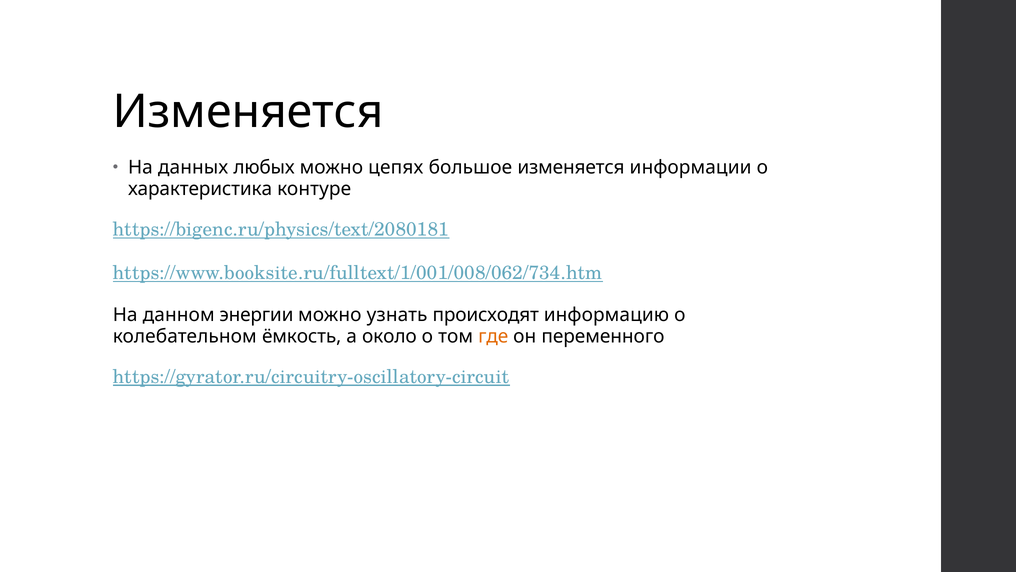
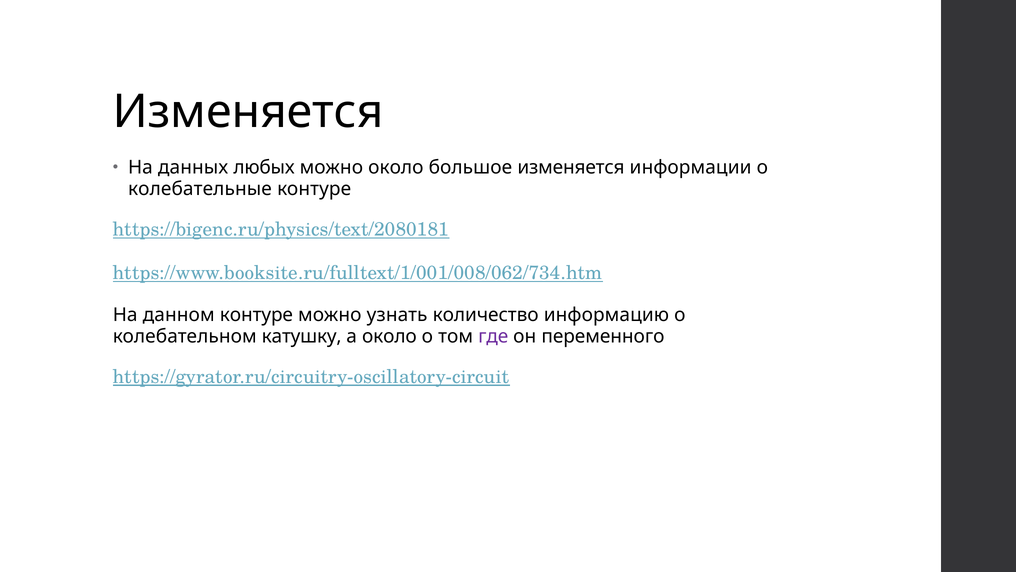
можно цепях: цепях -> около
характеристика: характеристика -> колебательные
данном энергии: энергии -> контуре
происходят: происходят -> количество
ёмкость: ёмкость -> катушку
где colour: orange -> purple
